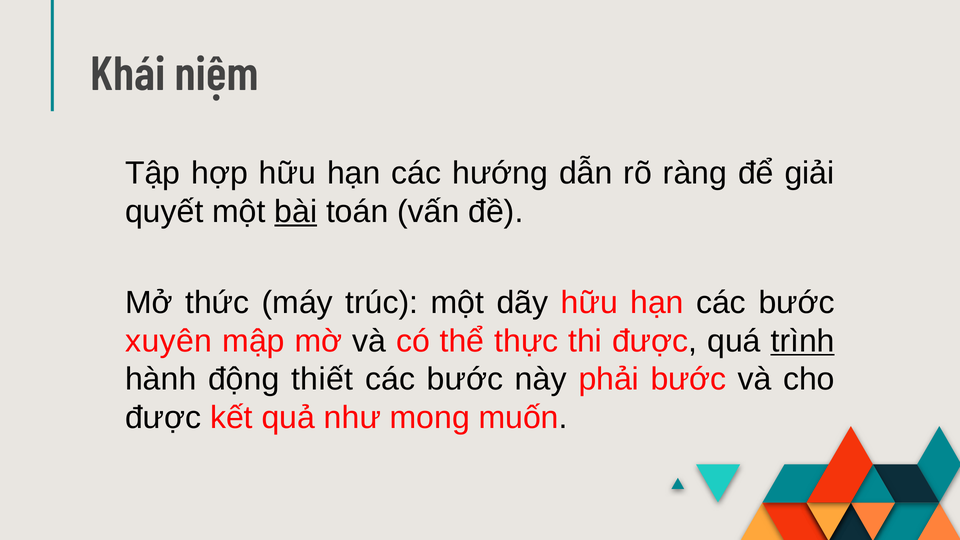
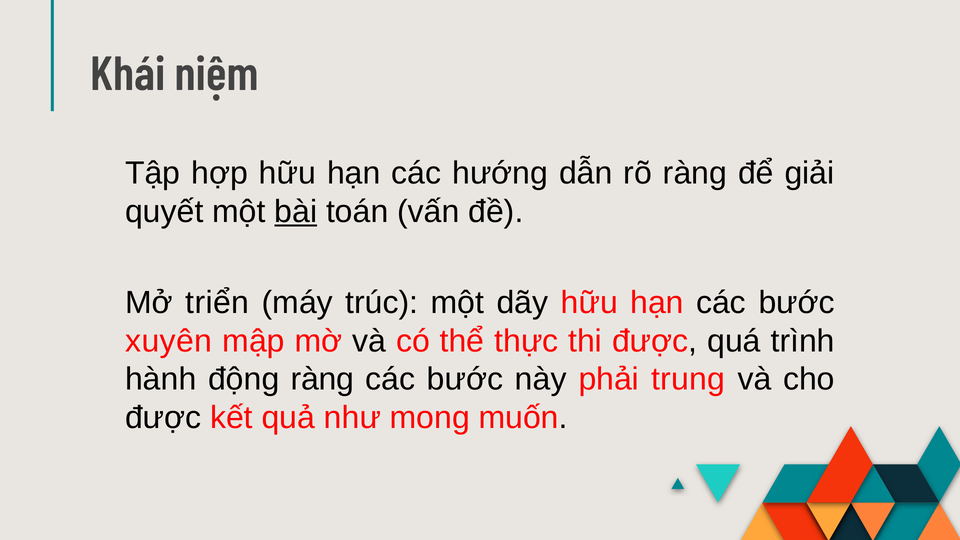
thức: thức -> triển
trình underline: present -> none
động thiết: thiết -> ràng
phải bước: bước -> trung
